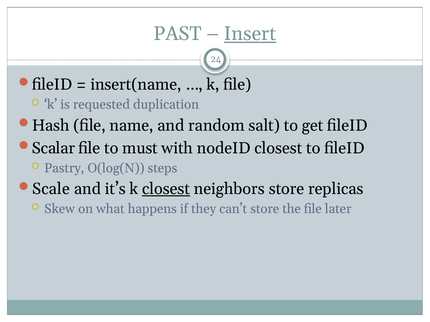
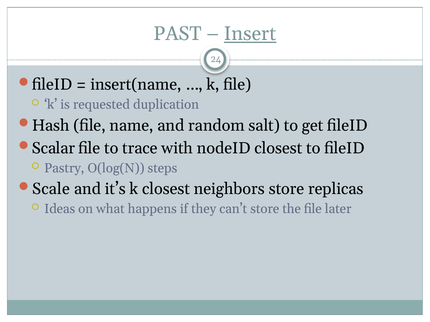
must: must -> trace
closest at (166, 189) underline: present -> none
Skew: Skew -> Ideas
